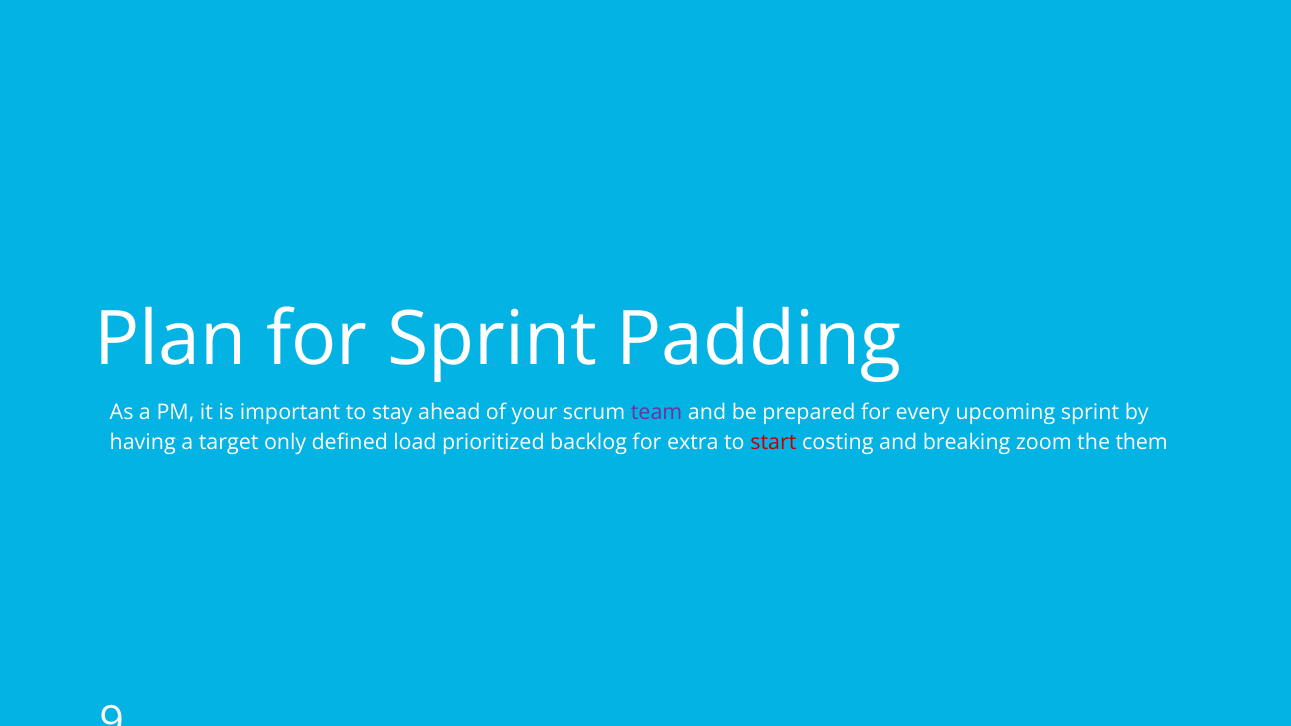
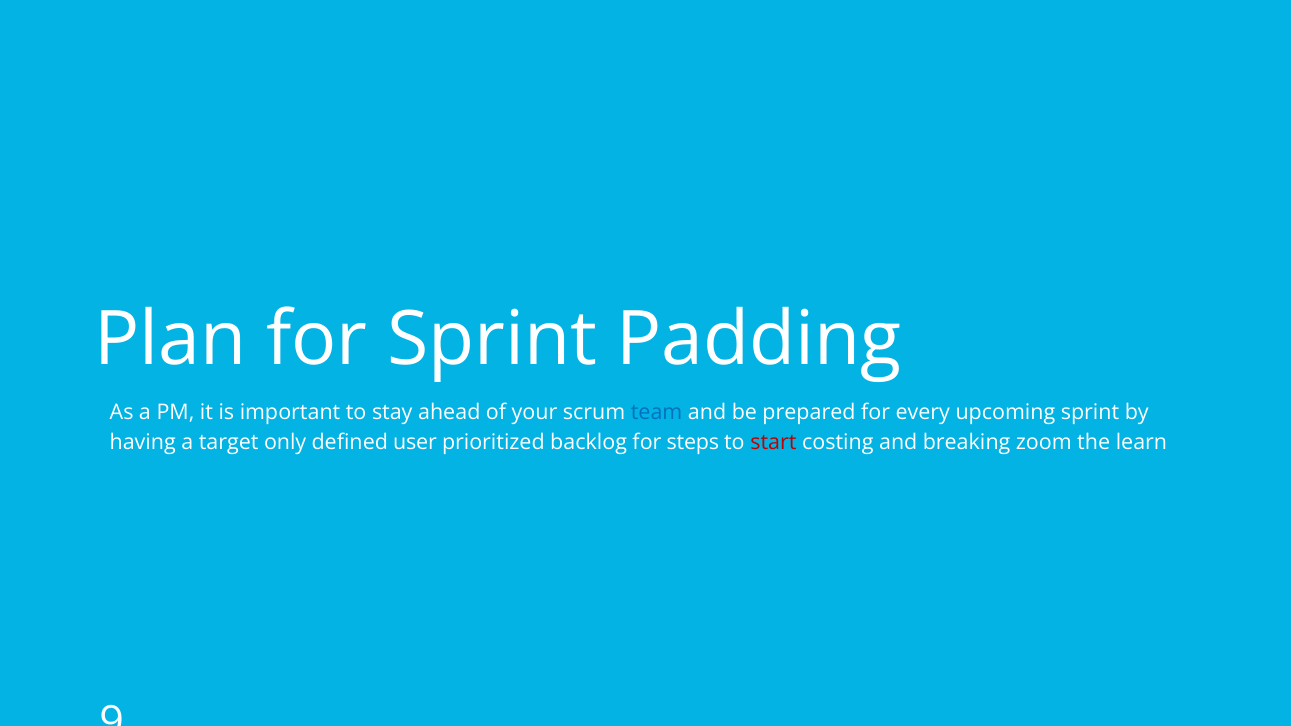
team colour: purple -> blue
load: load -> user
extra: extra -> steps
them: them -> learn
